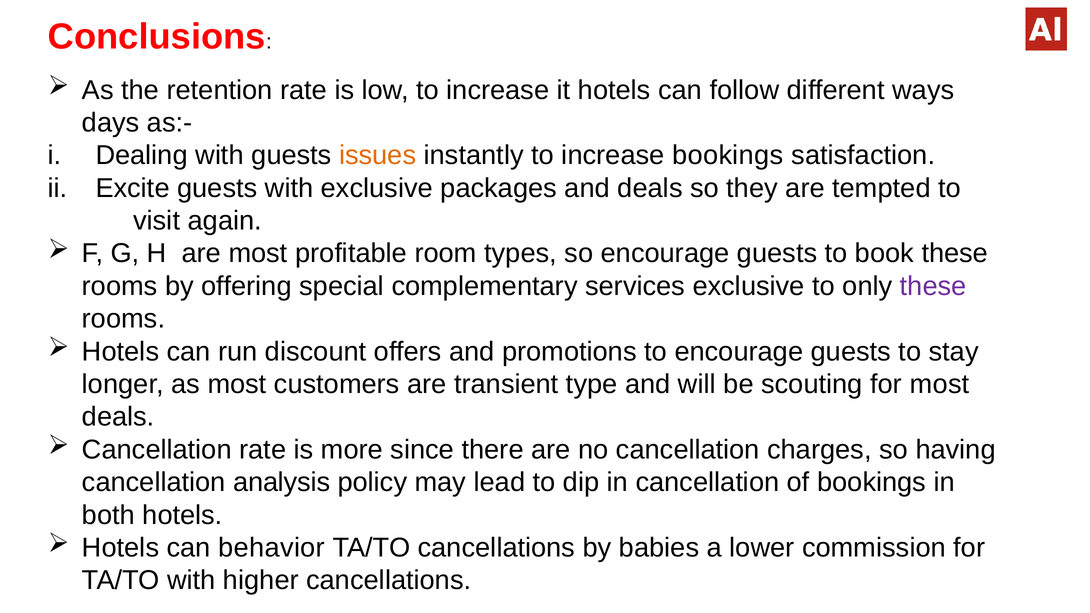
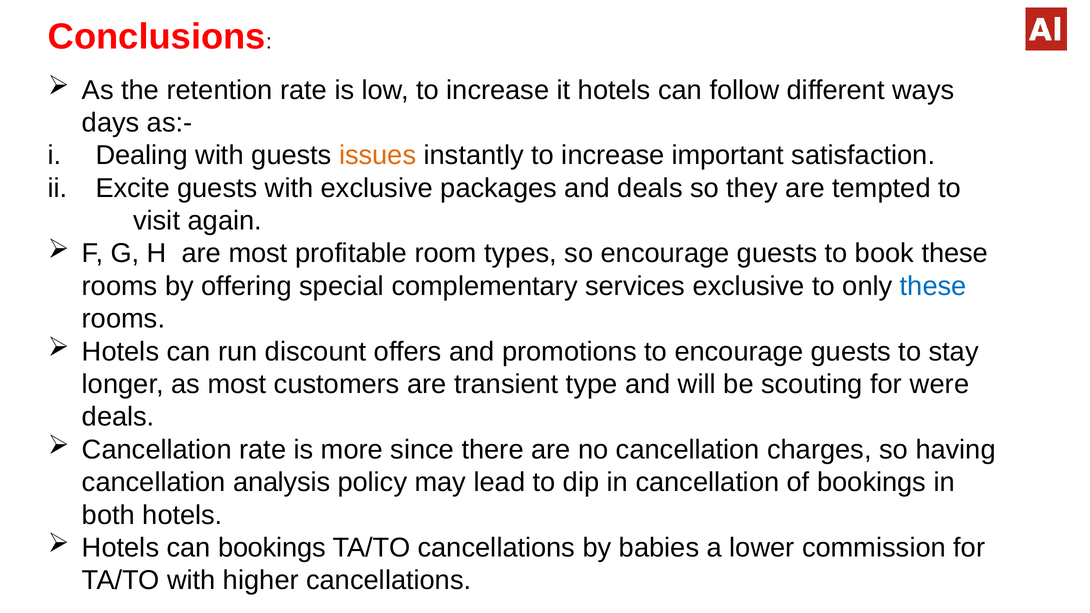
increase bookings: bookings -> important
these at (933, 286) colour: purple -> blue
for most: most -> were
can behavior: behavior -> bookings
